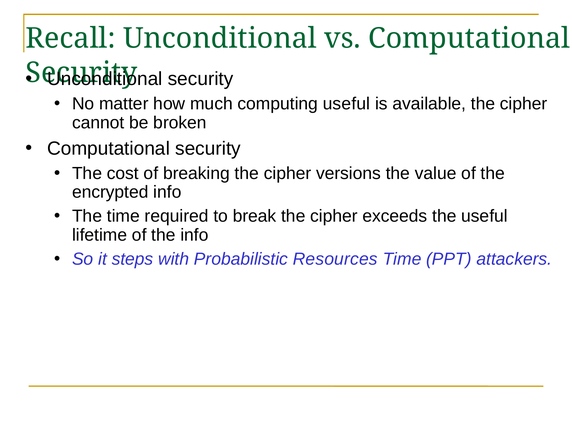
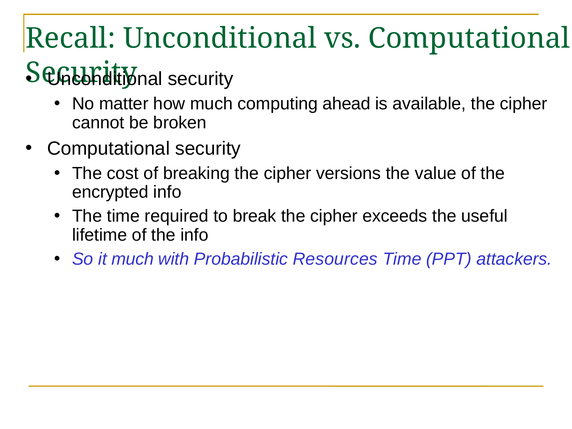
computing useful: useful -> ahead
it steps: steps -> much
